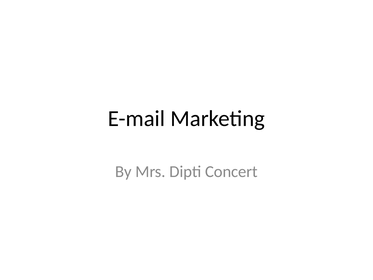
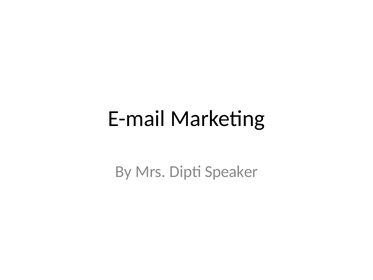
Concert: Concert -> Speaker
